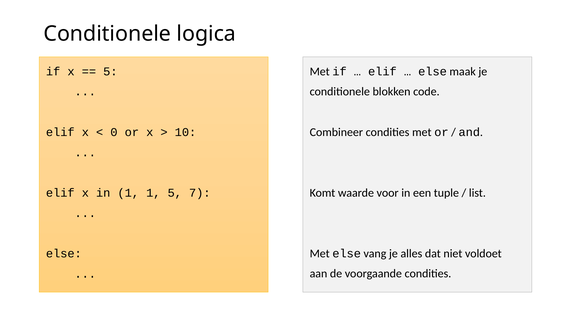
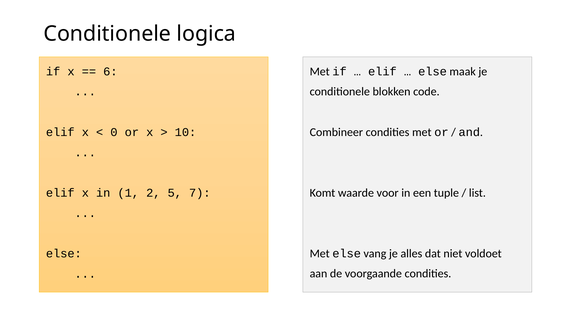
5 at (110, 72): 5 -> 6
1 1: 1 -> 2
